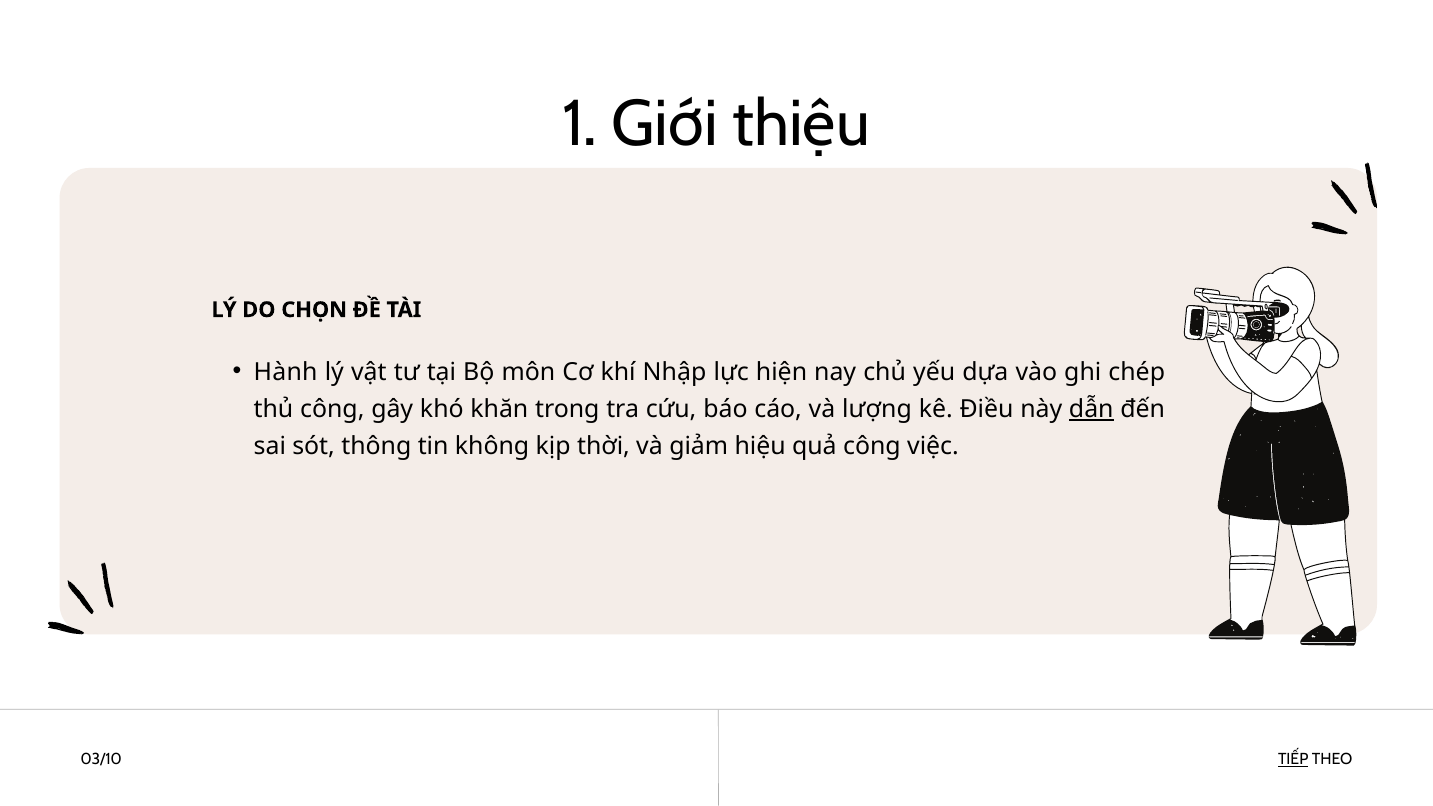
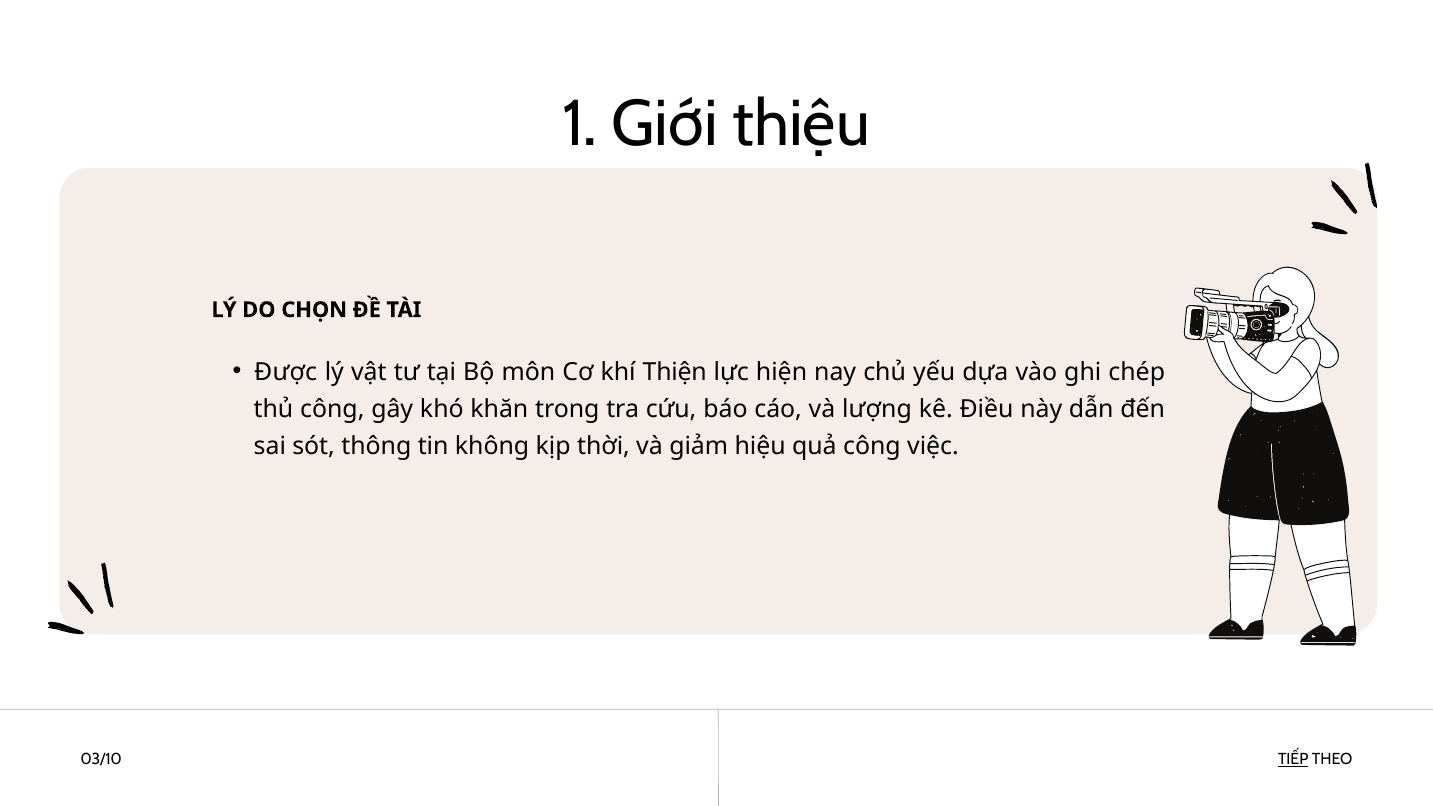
Hành: Hành -> Được
Nhập: Nhập -> Thiện
dẫn underline: present -> none
